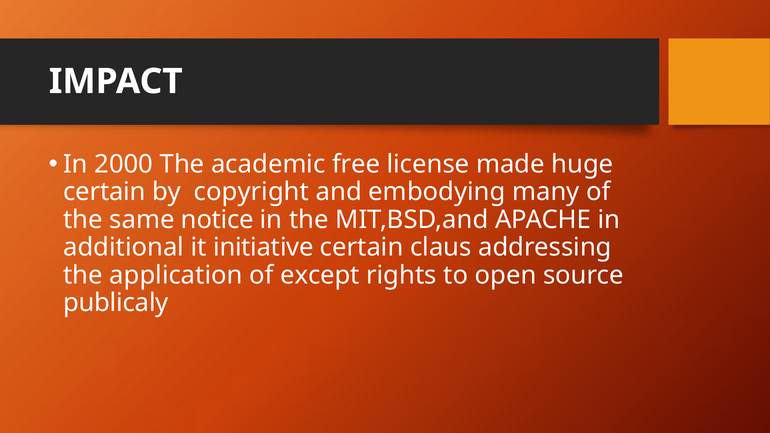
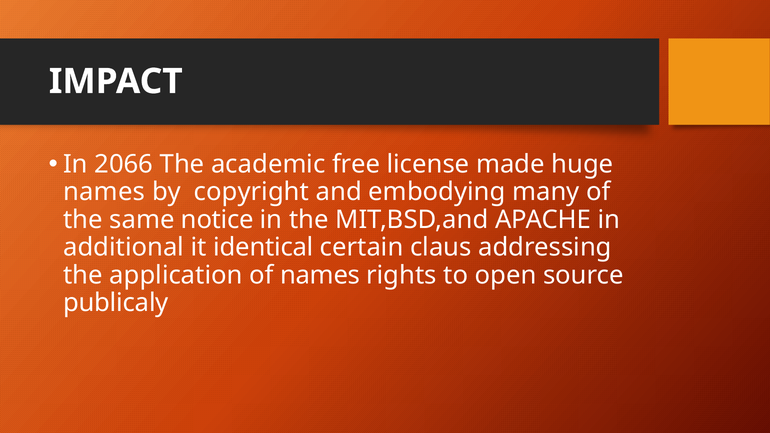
2000: 2000 -> 2066
certain at (104, 192): certain -> names
initiative: initiative -> identical
of except: except -> names
